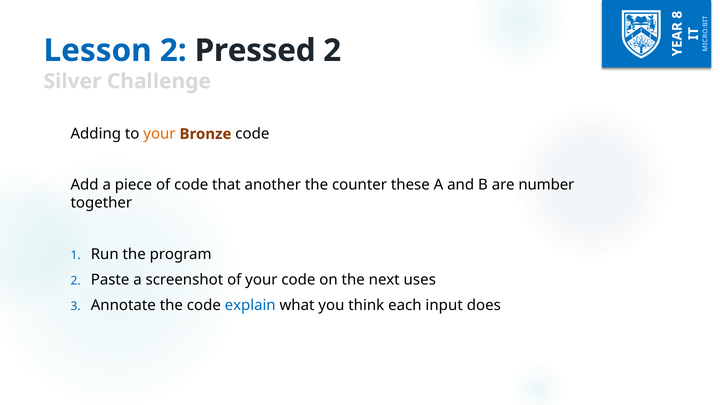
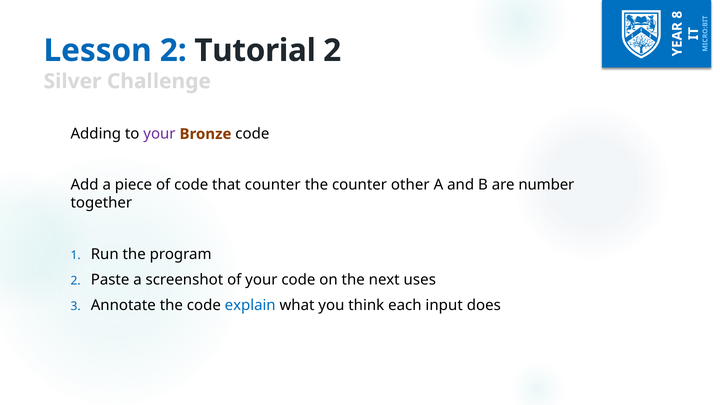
Pressed: Pressed -> Tutorial
your at (159, 134) colour: orange -> purple
that another: another -> counter
these: these -> other
